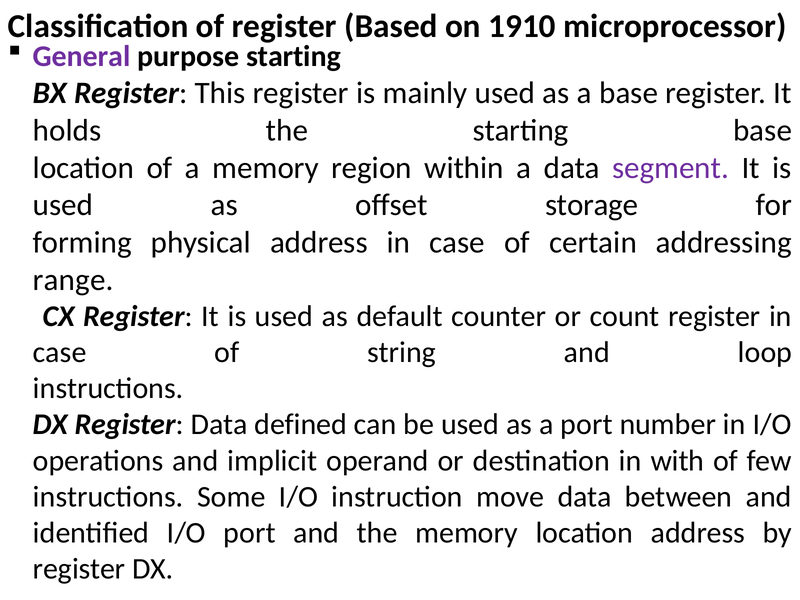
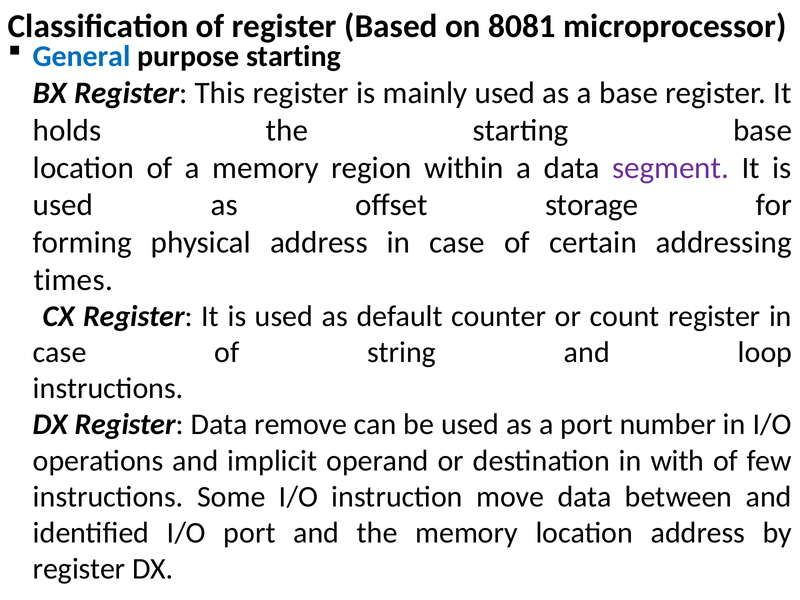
1910: 1910 -> 8081
General colour: purple -> blue
range: range -> times
defined: defined -> remove
